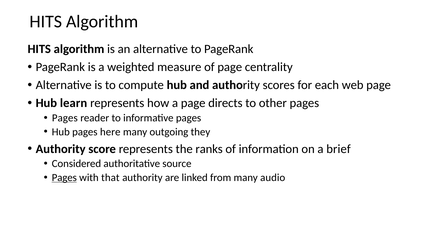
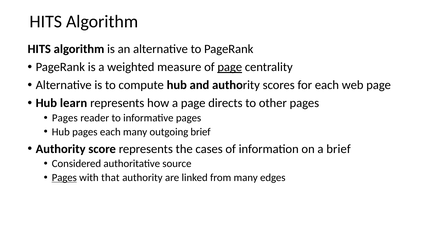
page at (230, 67) underline: none -> present
pages here: here -> each
outgoing they: they -> brief
ranks: ranks -> cases
audio: audio -> edges
